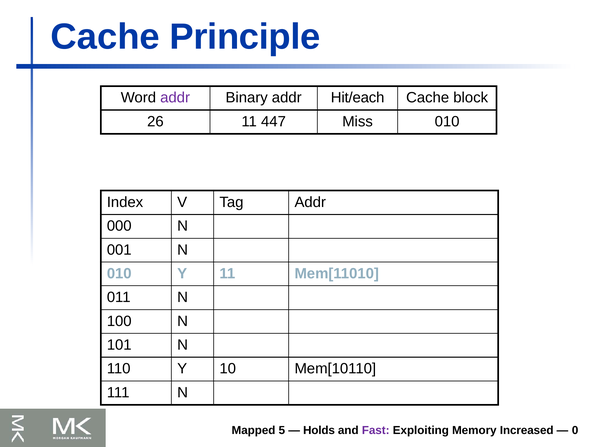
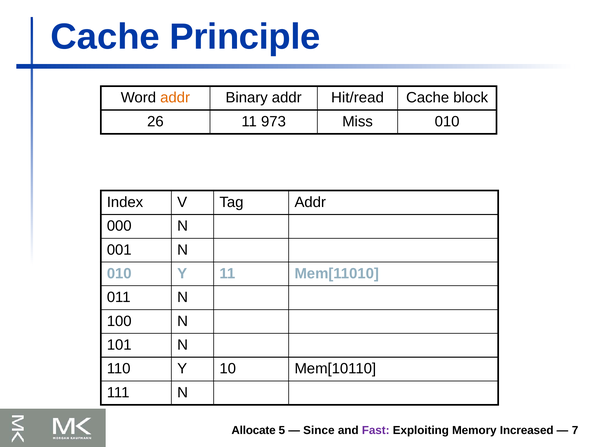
addr at (175, 98) colour: purple -> orange
Hit/each: Hit/each -> Hit/read
447: 447 -> 973
Mapped: Mapped -> Allocate
Holds: Holds -> Since
0: 0 -> 7
